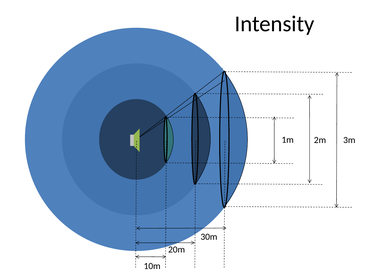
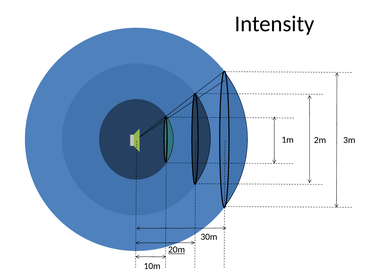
20m underline: none -> present
